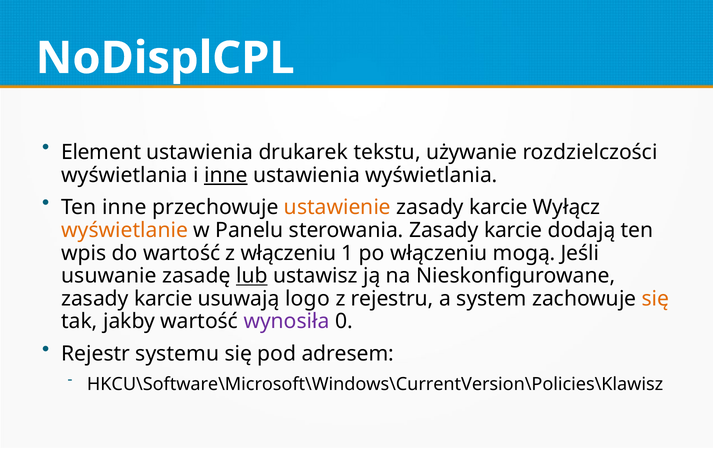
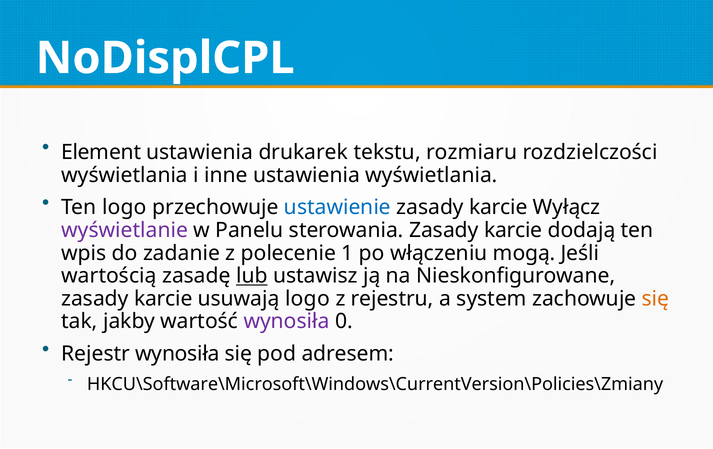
używanie: używanie -> rozmiaru
inne at (226, 175) underline: present -> none
Ten inne: inne -> logo
ustawienie colour: orange -> blue
wyświetlanie colour: orange -> purple
do wartość: wartość -> zadanie
z włączeniu: włączeniu -> polecenie
usuwanie: usuwanie -> wartością
Rejestr systemu: systemu -> wynosiła
HKCU\Software\Microsoft\Windows\CurrentVersion\Policies\Klawisz: HKCU\Software\Microsoft\Windows\CurrentVersion\Policies\Klawisz -> HKCU\Software\Microsoft\Windows\CurrentVersion\Policies\Zmiany
